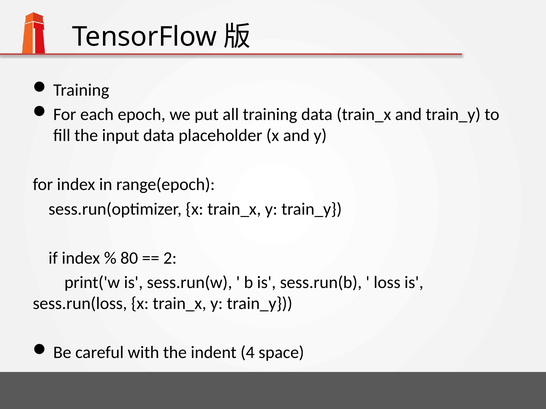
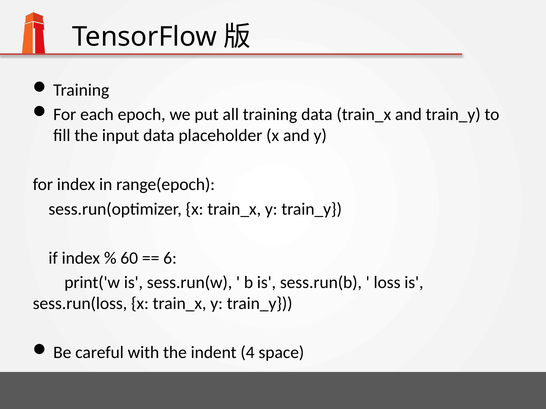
80: 80 -> 60
2: 2 -> 6
